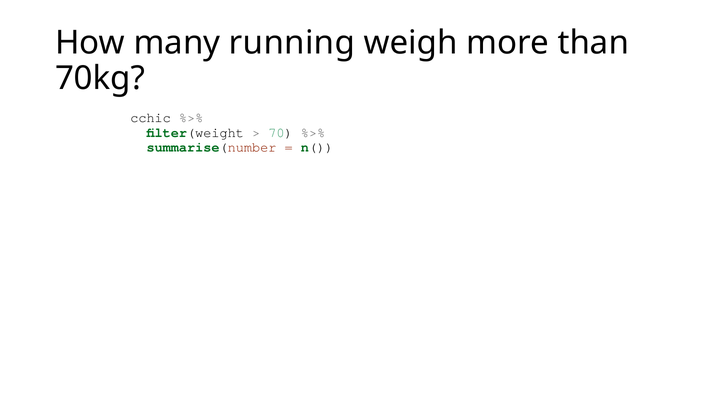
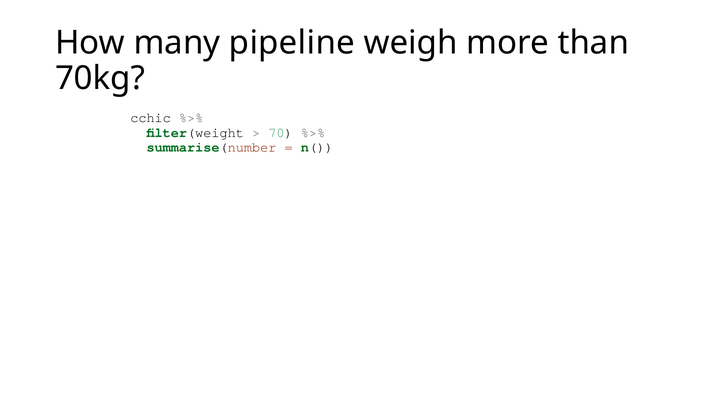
running: running -> pipeline
